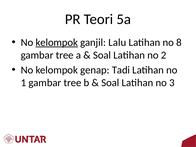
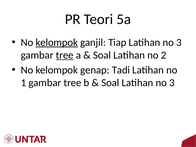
Lalu: Lalu -> Tiap
8 at (179, 42): 8 -> 3
tree at (65, 55) underline: none -> present
